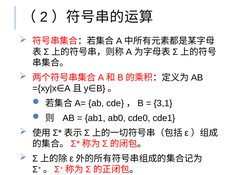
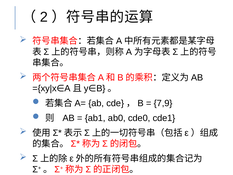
3,1: 3,1 -> 7,9
